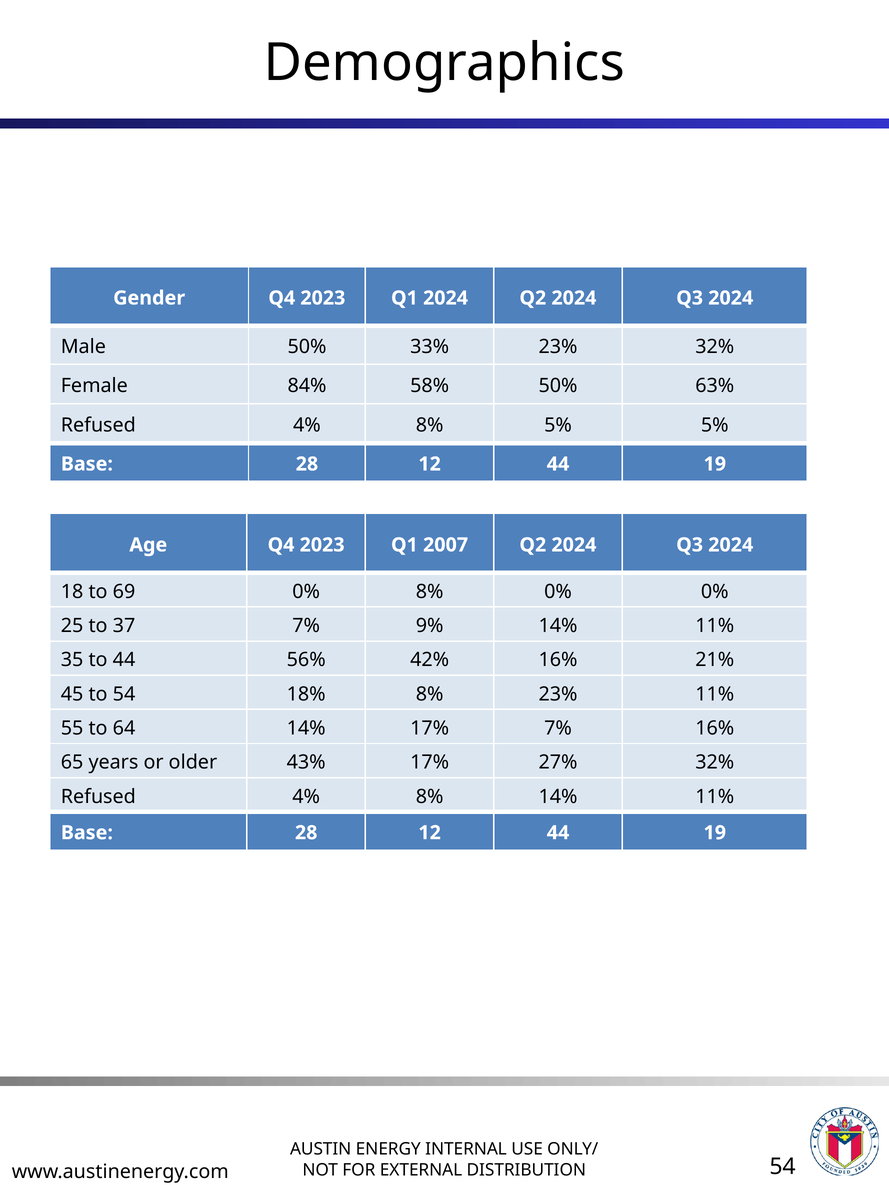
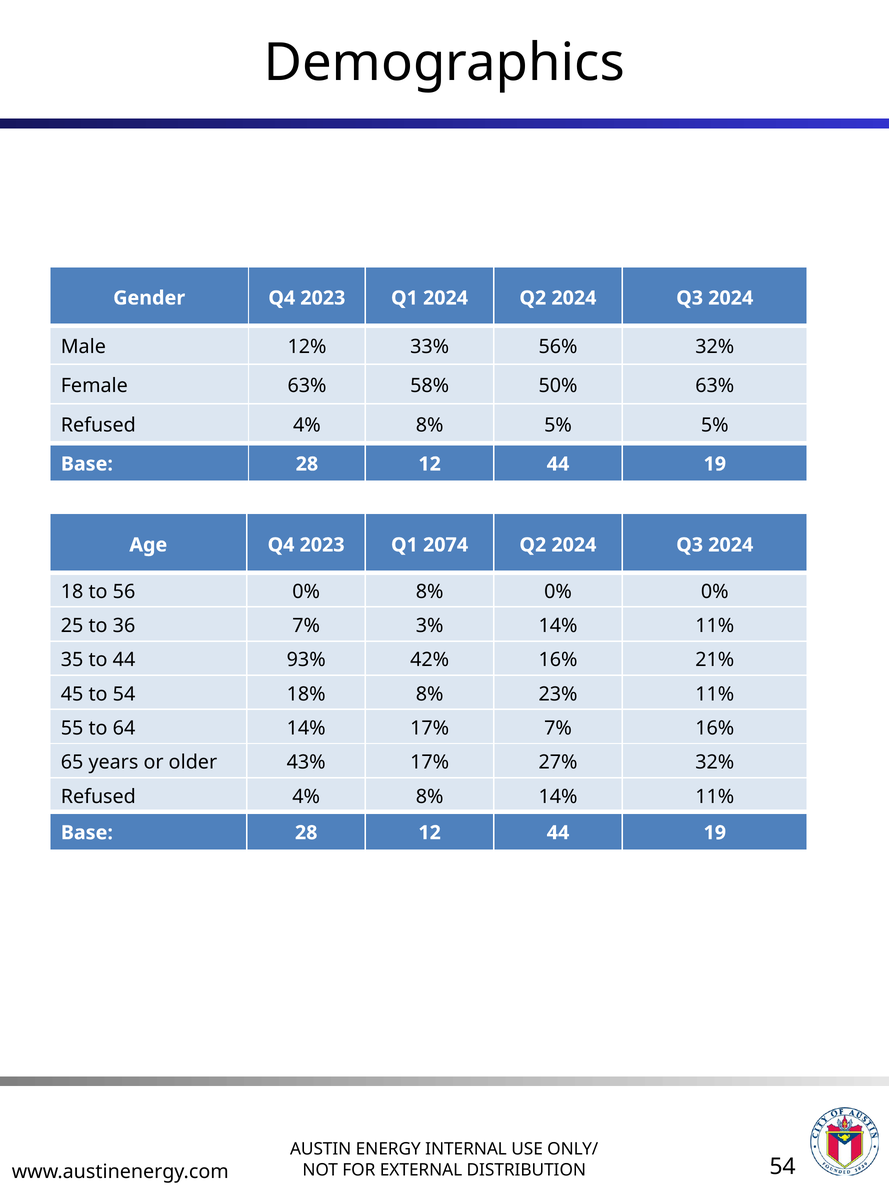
Male 50%: 50% -> 12%
33% 23%: 23% -> 56%
Female 84%: 84% -> 63%
2007: 2007 -> 2074
69: 69 -> 56
37: 37 -> 36
9%: 9% -> 3%
56%: 56% -> 93%
